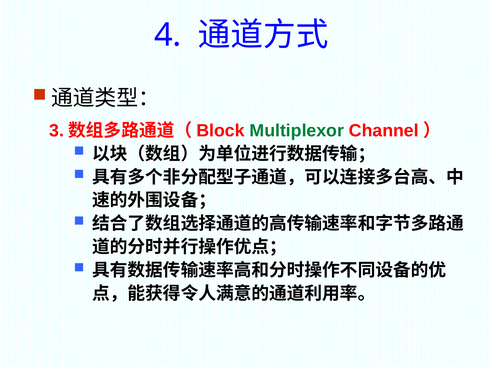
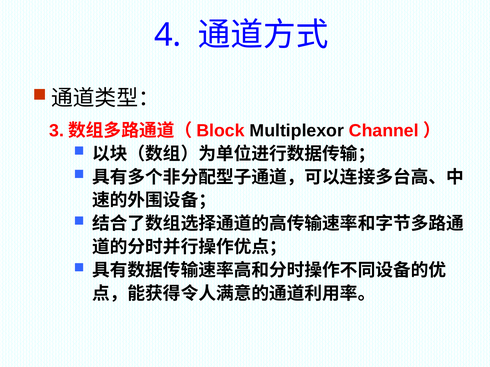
Multiplexor colour: green -> black
